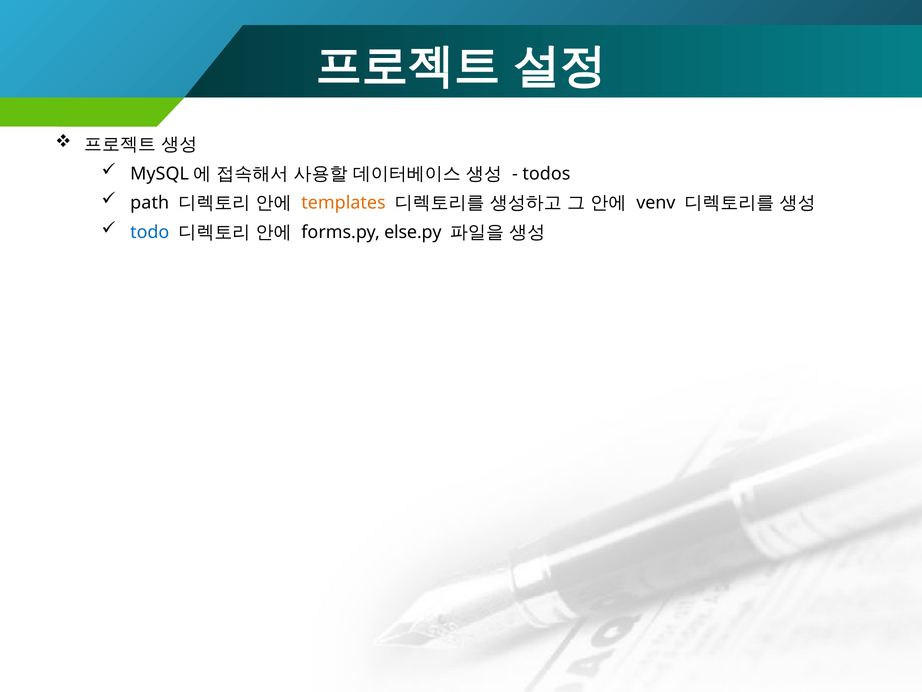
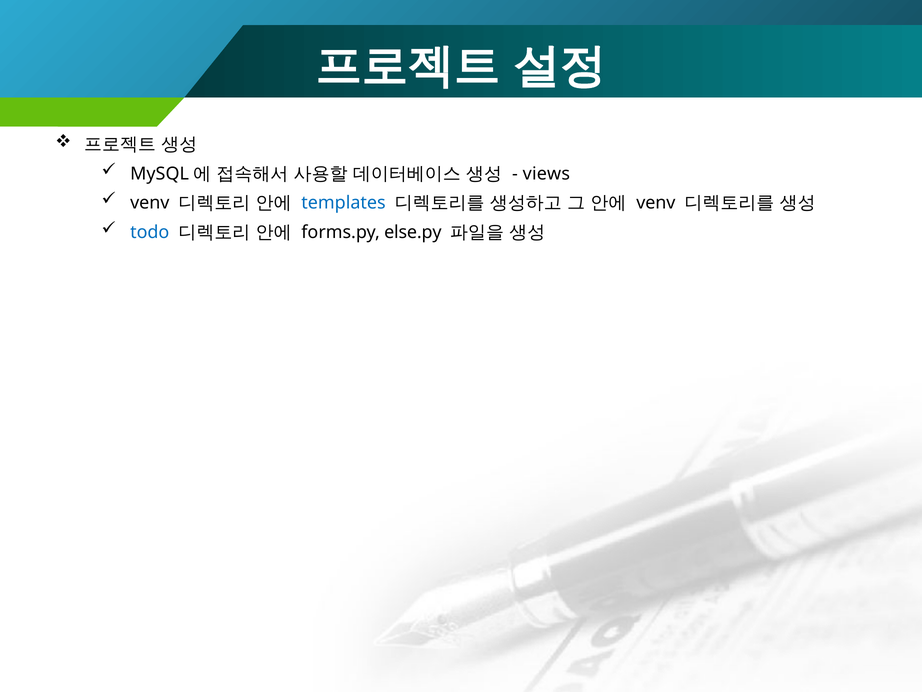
todos: todos -> views
path at (150, 203): path -> venv
templates colour: orange -> blue
